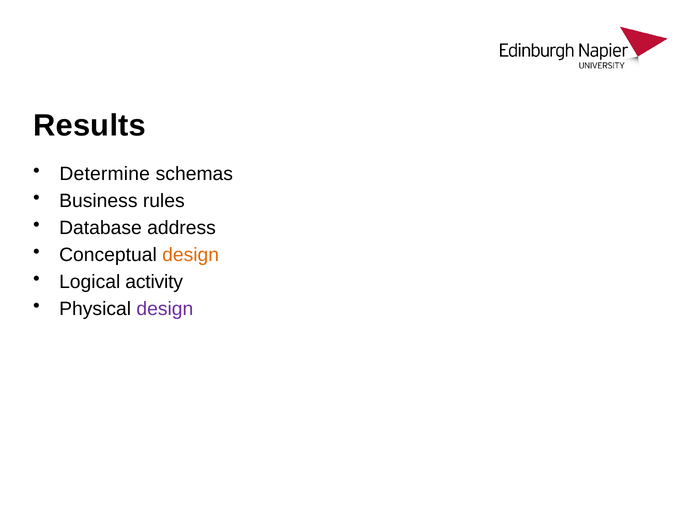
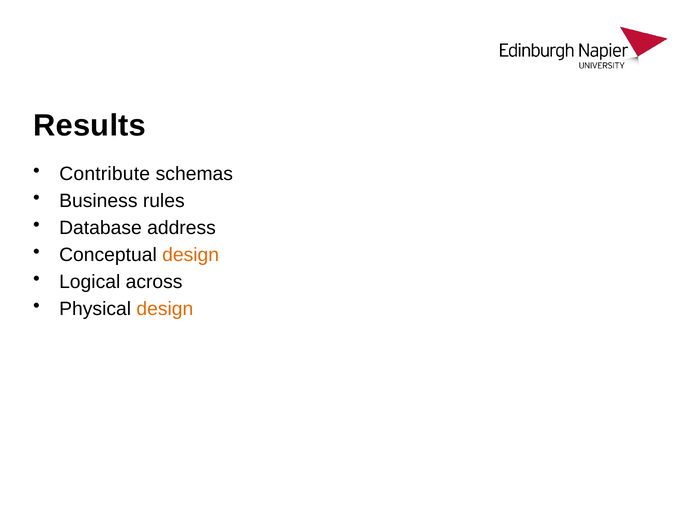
Determine: Determine -> Contribute
activity: activity -> across
design at (165, 309) colour: purple -> orange
